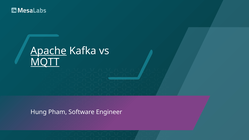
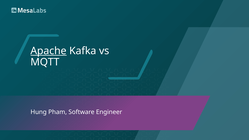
MQTT underline: present -> none
